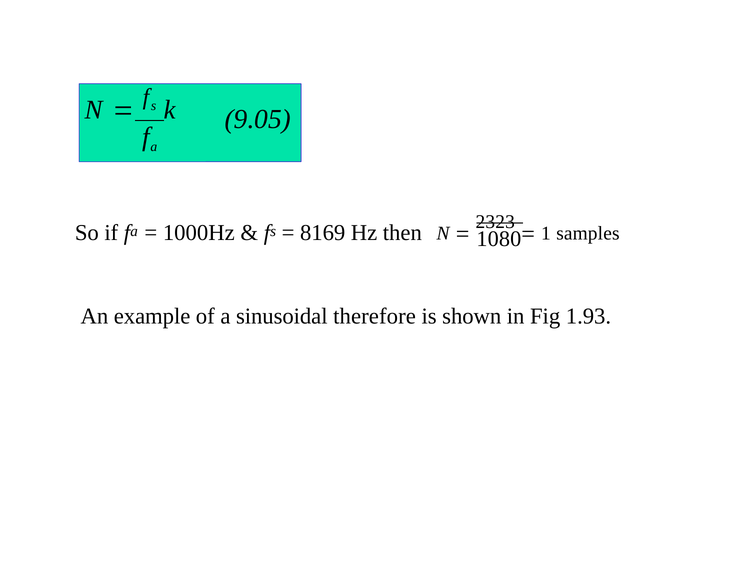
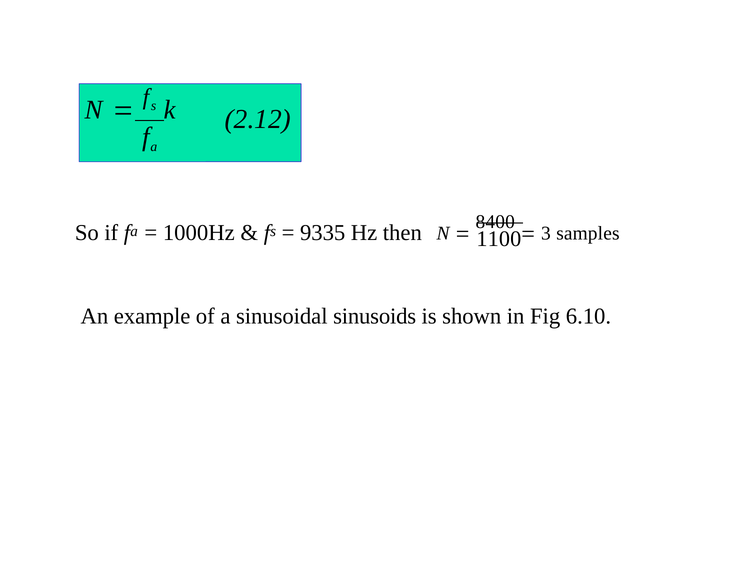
9.05: 9.05 -> 2.12
2323: 2323 -> 8400
8169: 8169 -> 9335
1080: 1080 -> 1100
1: 1 -> 3
therefore: therefore -> sinusoids
1.93: 1.93 -> 6.10
